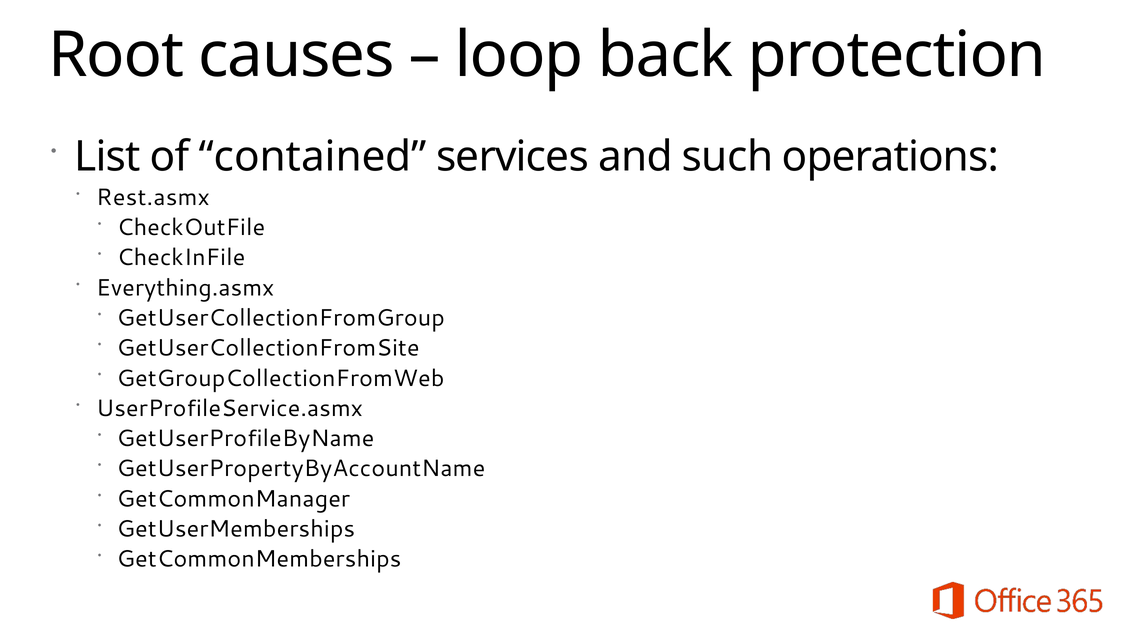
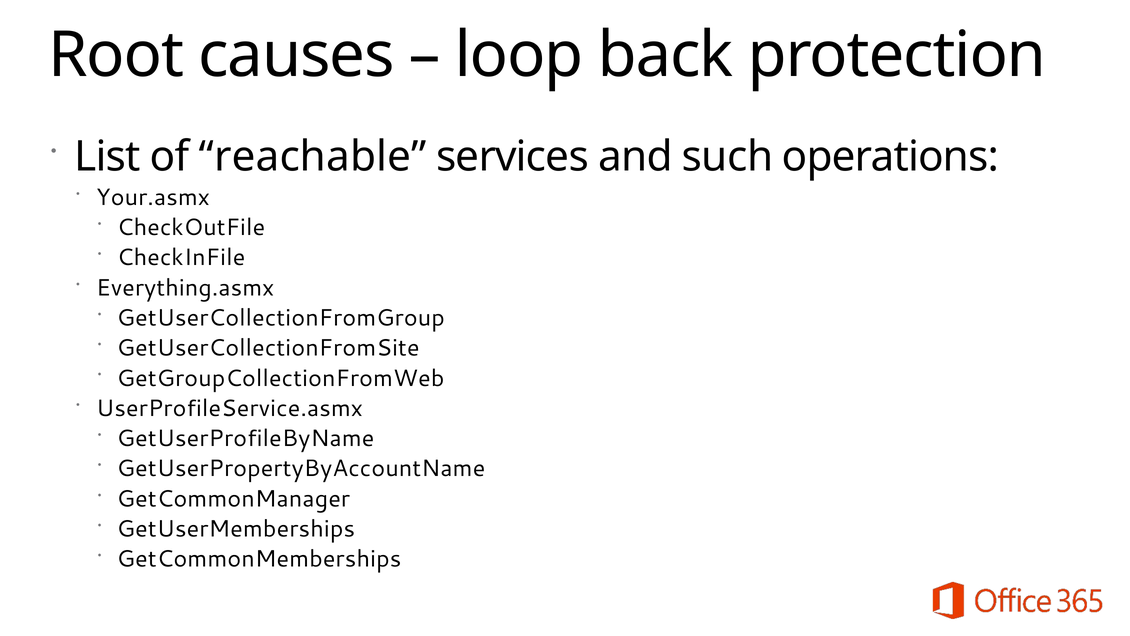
contained: contained -> reachable
Rest.asmx: Rest.asmx -> Your.asmx
